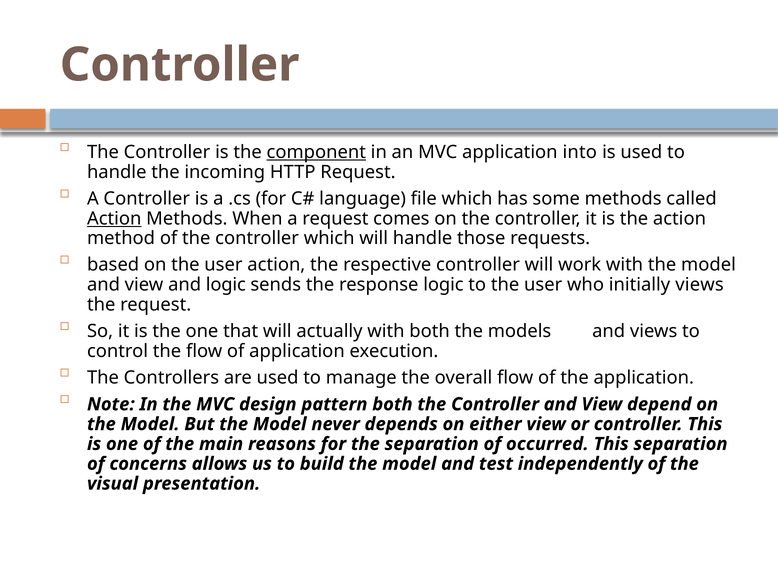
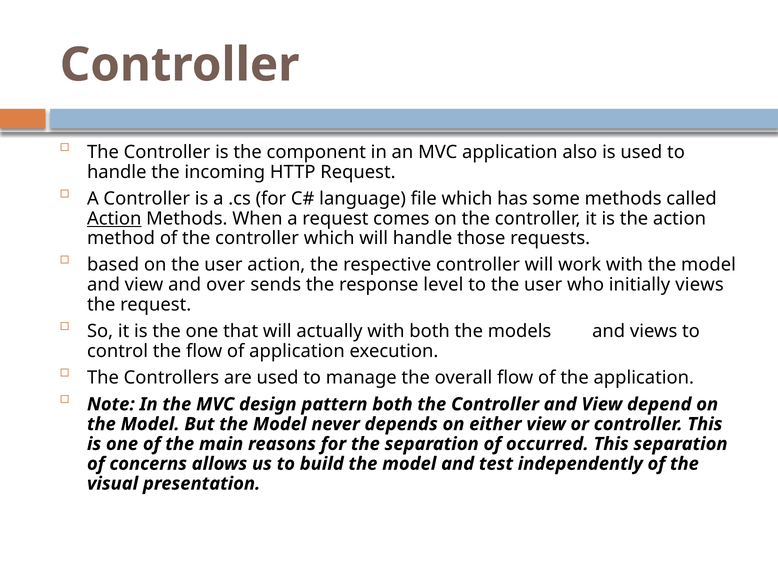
component underline: present -> none
into: into -> also
and logic: logic -> over
response logic: logic -> level
